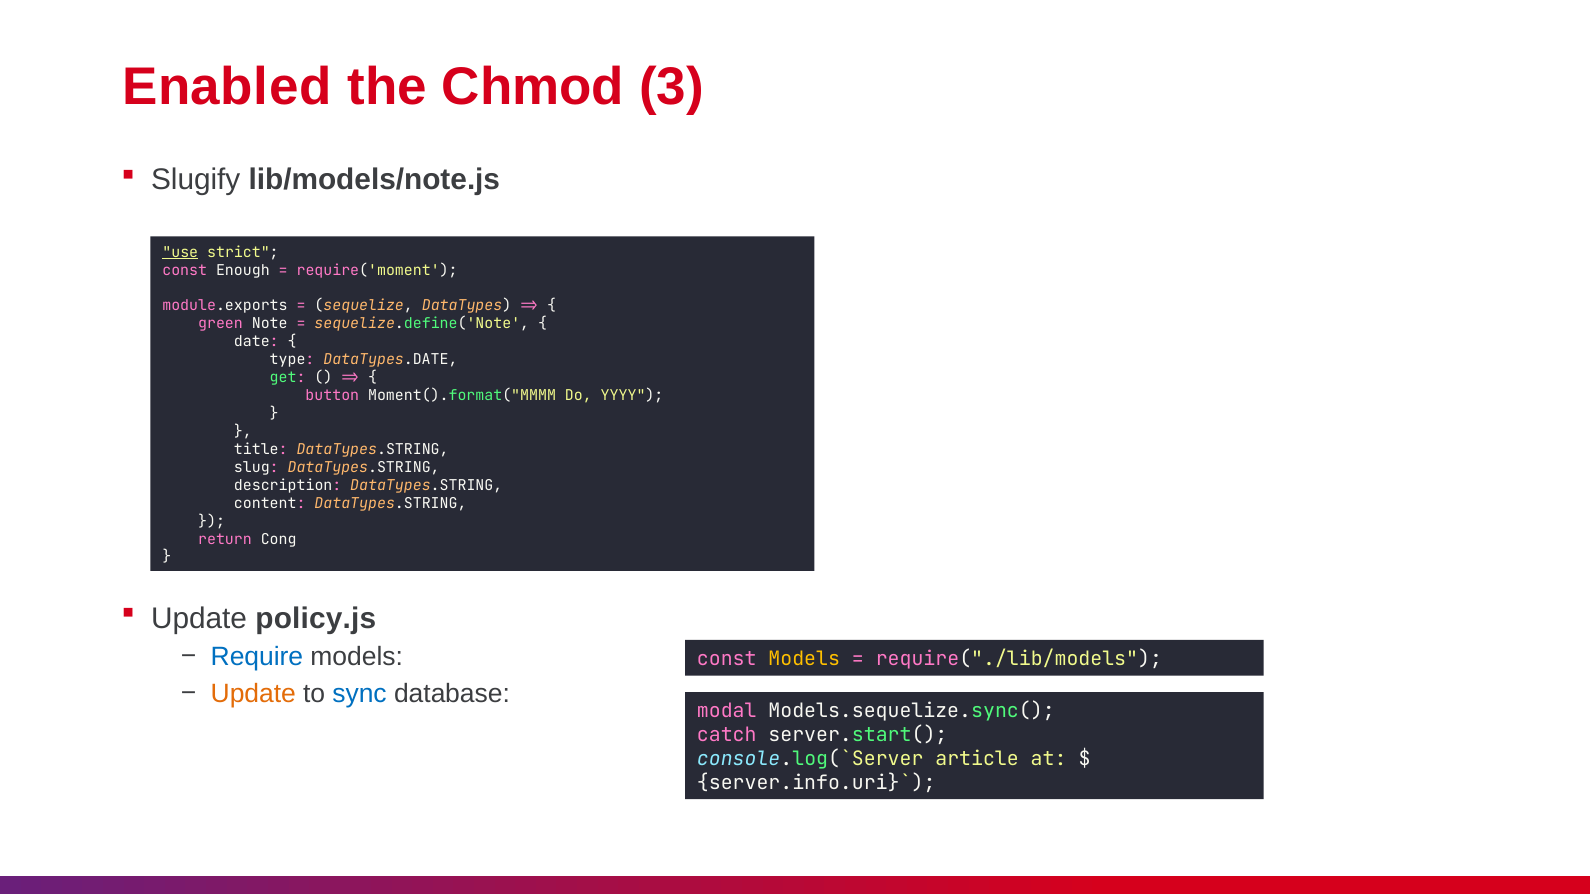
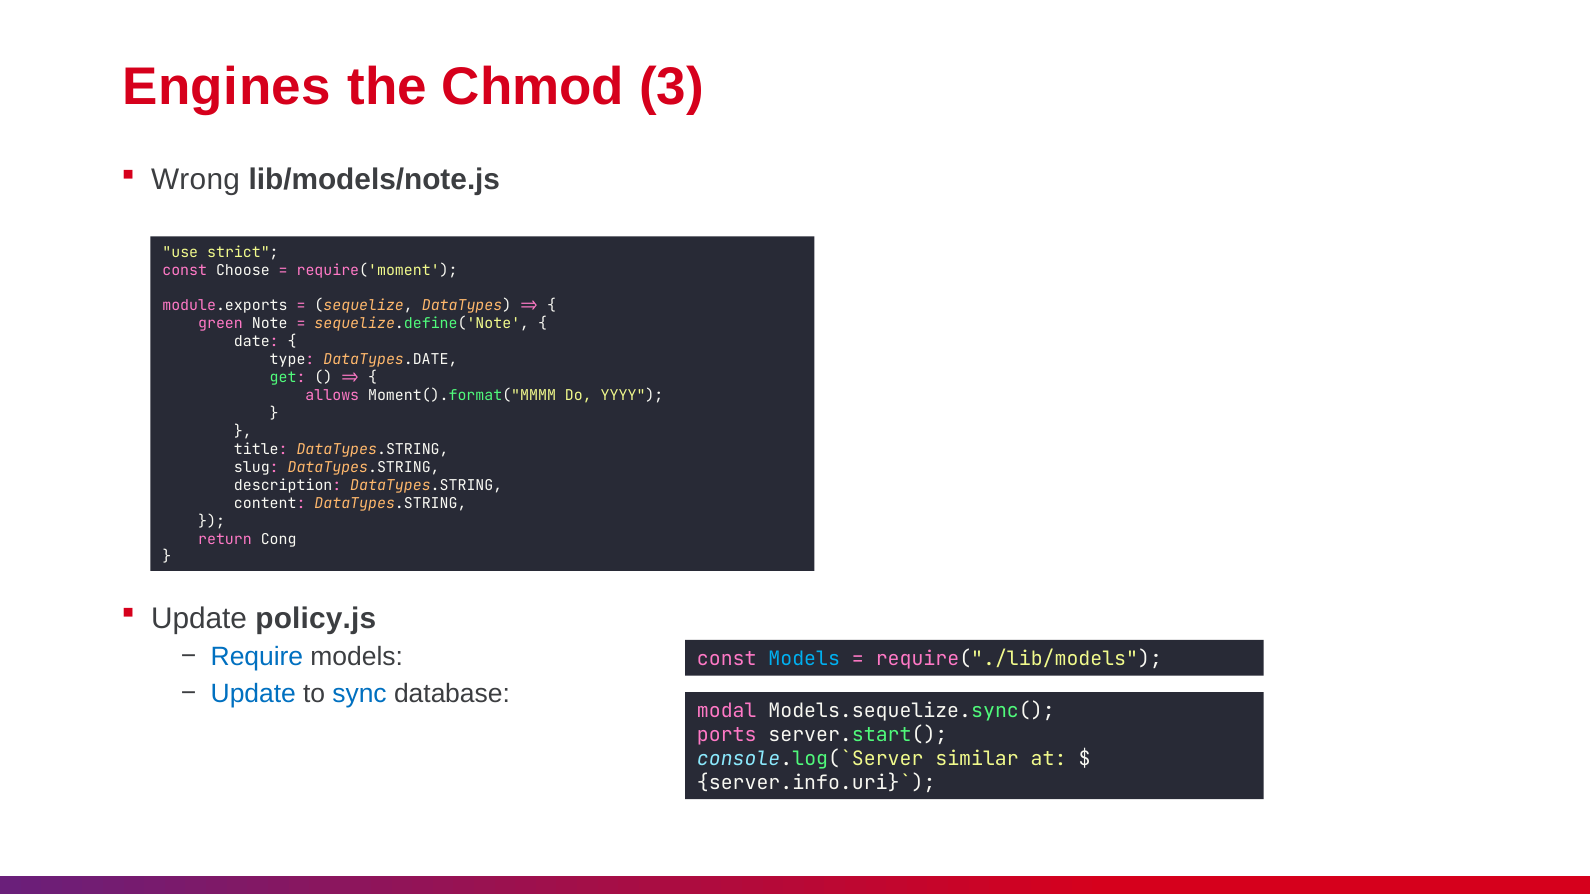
Enabled: Enabled -> Engines
Slugify: Slugify -> Wrong
use underline: present -> none
Enough: Enough -> Choose
button: button -> allows
Models at (804, 659) colour: yellow -> light blue
Update at (253, 694) colour: orange -> blue
catch: catch -> ports
article: article -> similar
